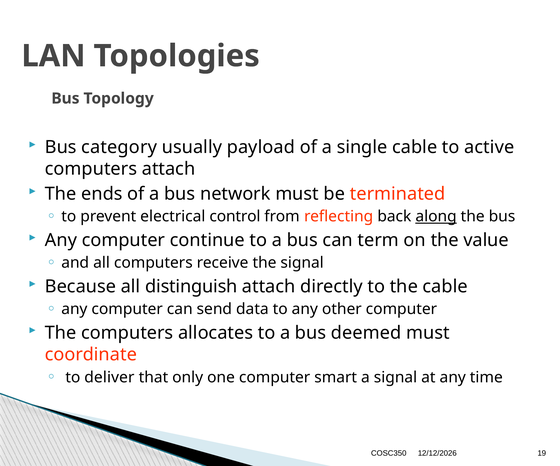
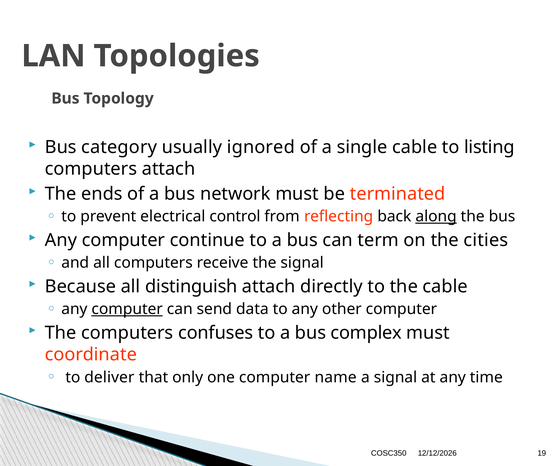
payload: payload -> ignored
active: active -> listing
value: value -> cities
computer at (127, 310) underline: none -> present
allocates: allocates -> confuses
deemed: deemed -> complex
smart: smart -> name
